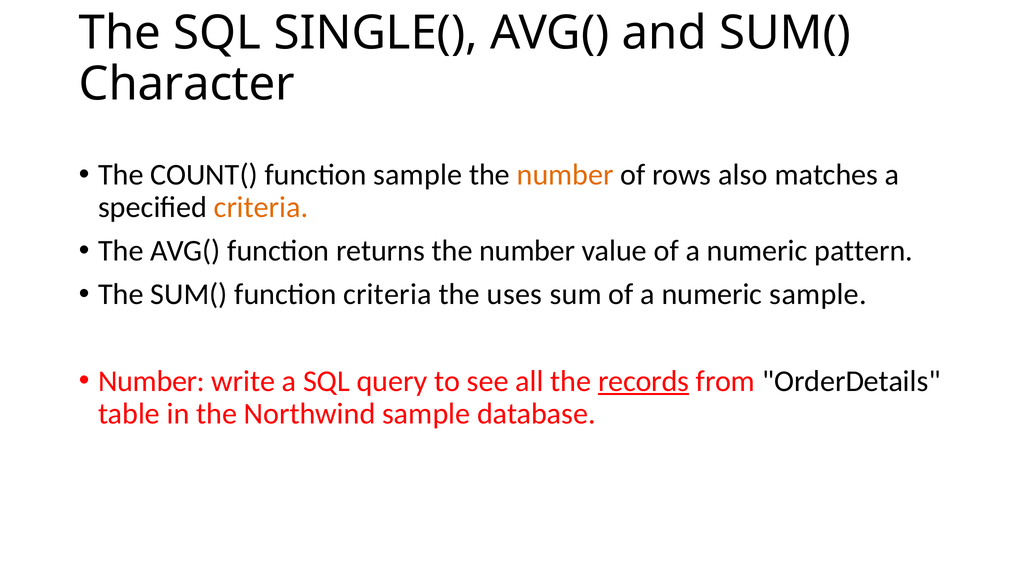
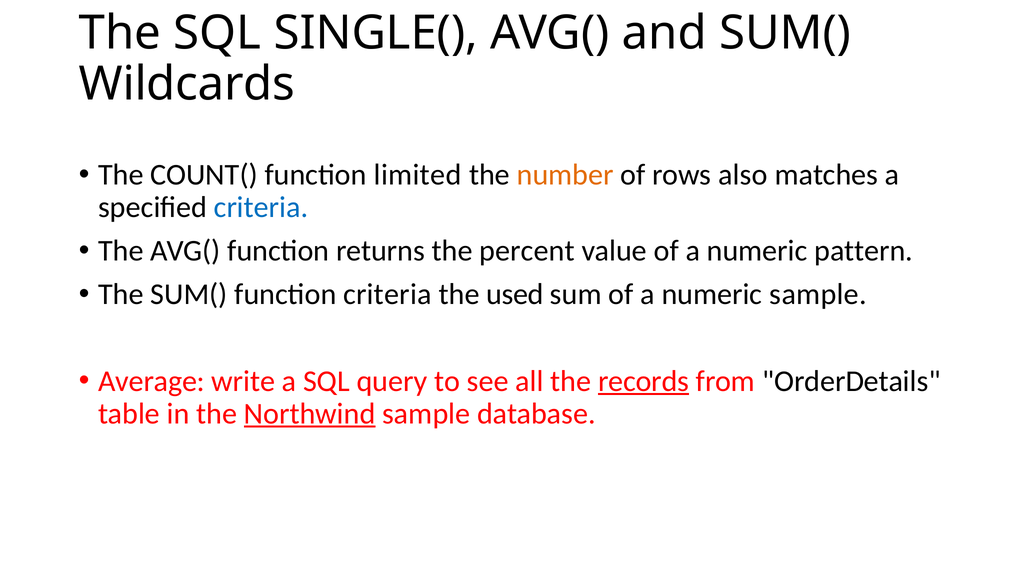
Character: Character -> Wildcards
function sample: sample -> limited
criteria at (261, 207) colour: orange -> blue
returns the number: number -> percent
uses: uses -> used
Number at (152, 381): Number -> Average
Northwind underline: none -> present
